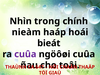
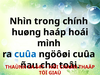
nieàm: nieàm -> huøng
bieát: bieát -> mình
cuûa at (25, 54) colour: purple -> blue
